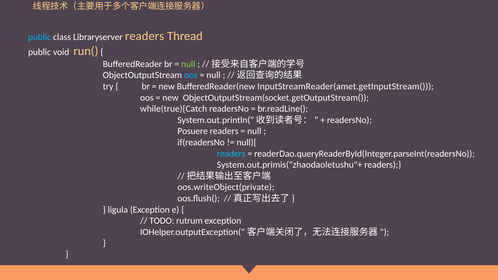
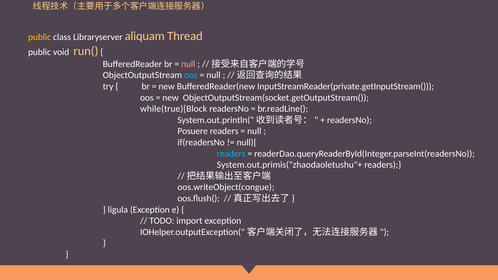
public at (40, 37) colour: light blue -> yellow
Libraryserver readers: readers -> aliquam
null at (188, 64) colour: light green -> pink
InputStreamReader(amet.getInputStream(: InputStreamReader(amet.getInputStream( -> InputStreamReader(private.getInputStream(
while(true){Catch: while(true){Catch -> while(true){Block
oos.writeObject(private: oos.writeObject(private -> oos.writeObject(congue
TODO rutrum: rutrum -> import
